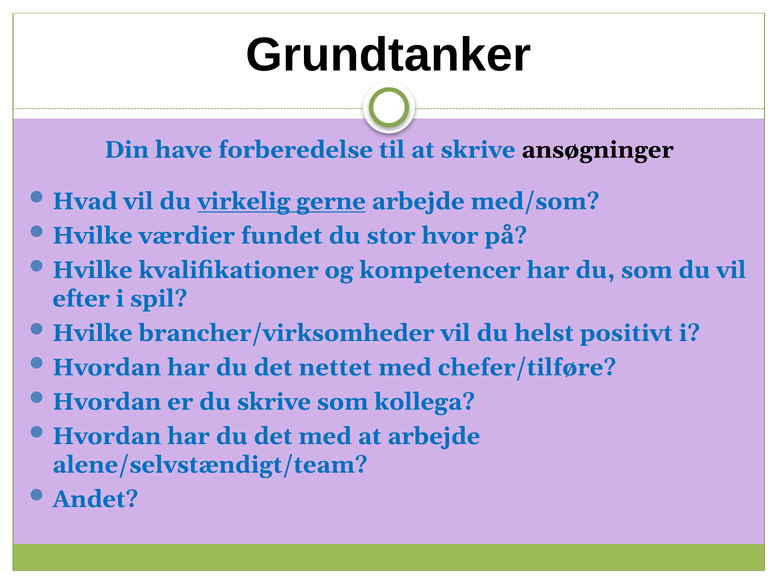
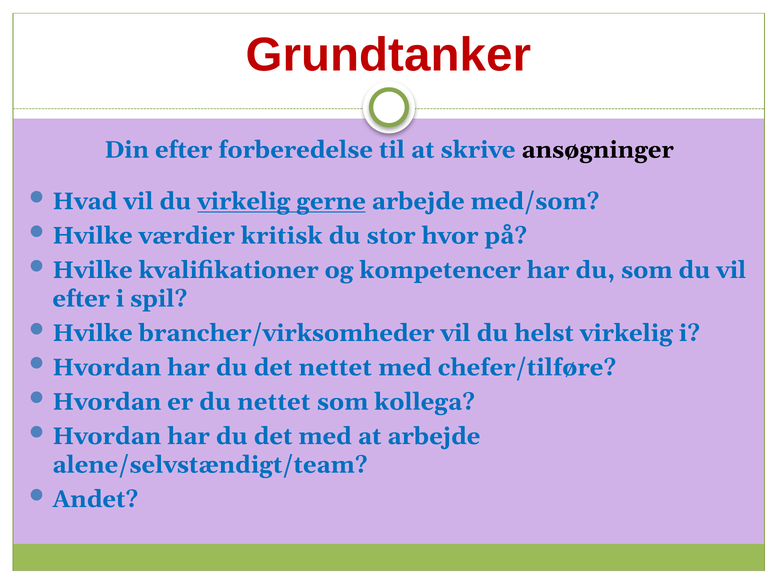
Grundtanker colour: black -> red
Din have: have -> efter
fundet: fundet -> kritisk
helst positivt: positivt -> virkelig
du skrive: skrive -> nettet
